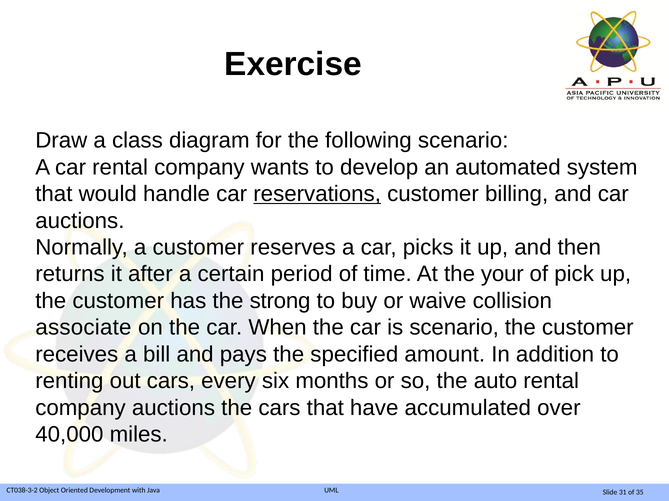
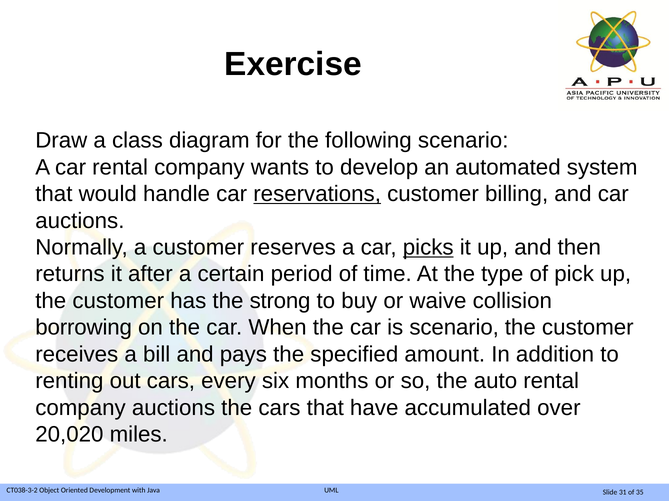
picks underline: none -> present
your: your -> type
associate: associate -> borrowing
40,000: 40,000 -> 20,020
